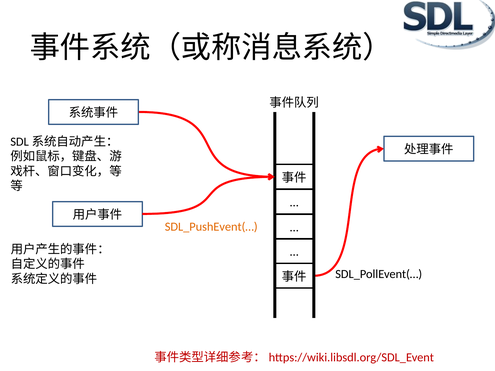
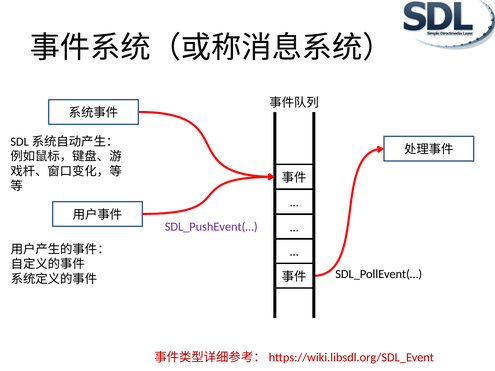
SDL_PushEvent(… colour: orange -> purple
